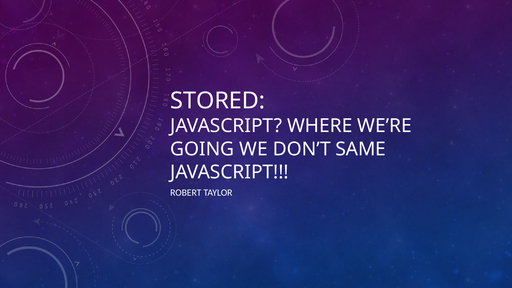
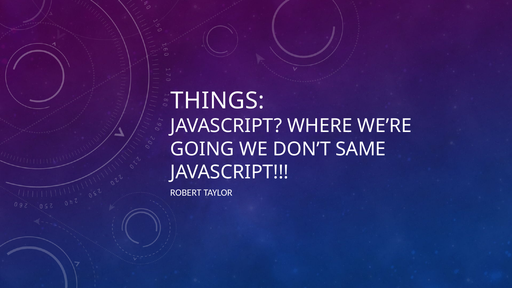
STORED: STORED -> THINGS
